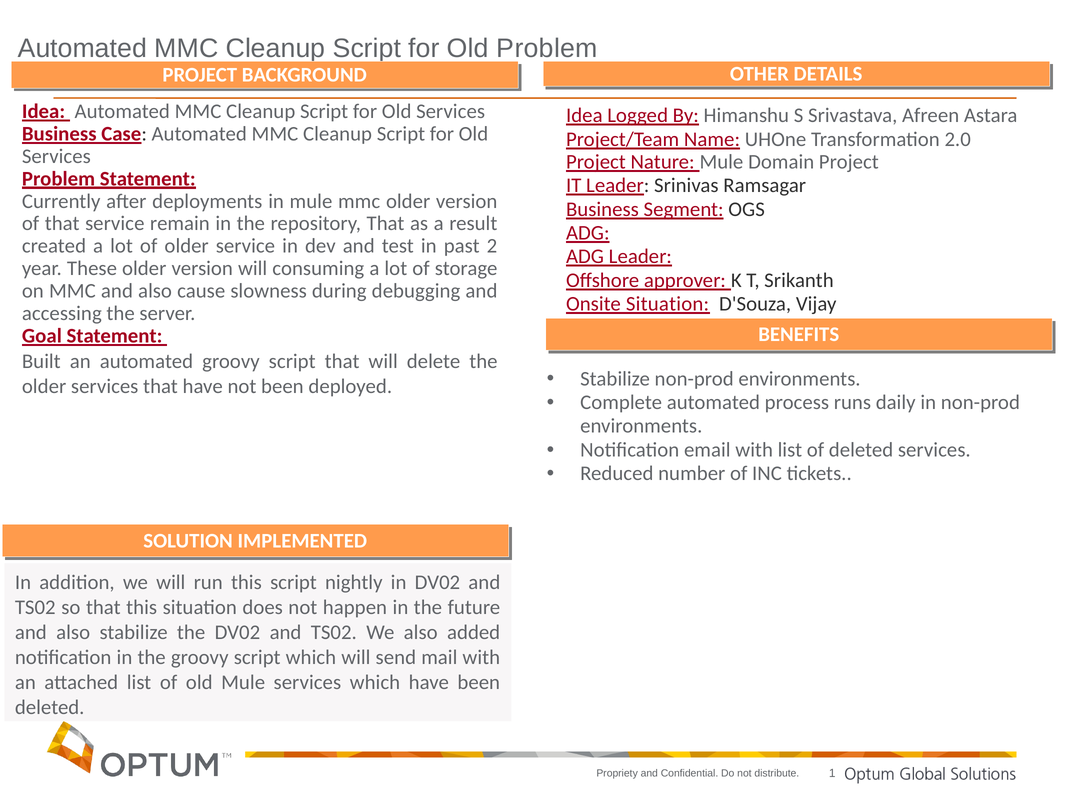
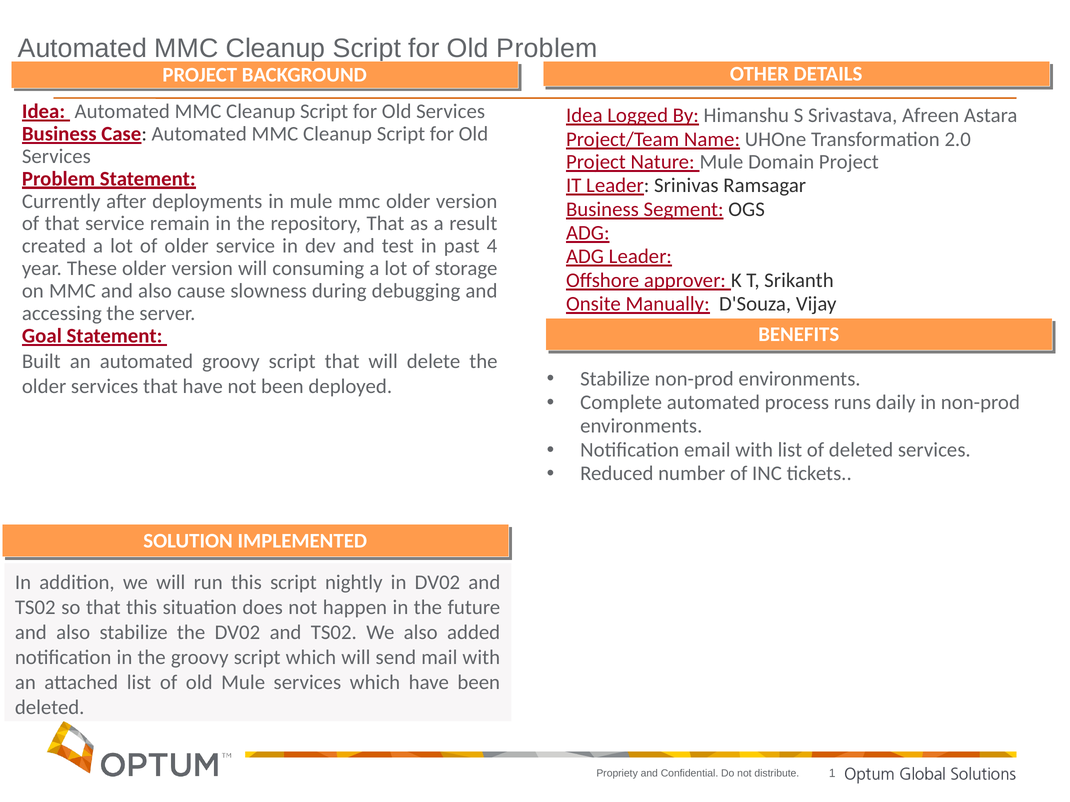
2: 2 -> 4
Onsite Situation: Situation -> Manually
